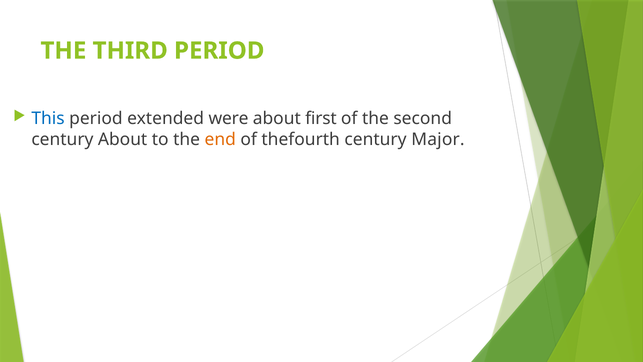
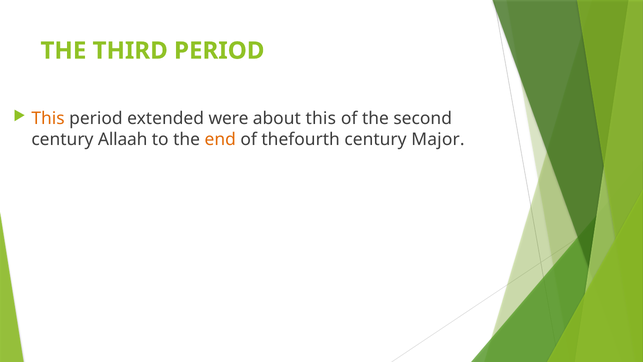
This at (48, 118) colour: blue -> orange
about first: first -> this
century About: About -> Allaah
